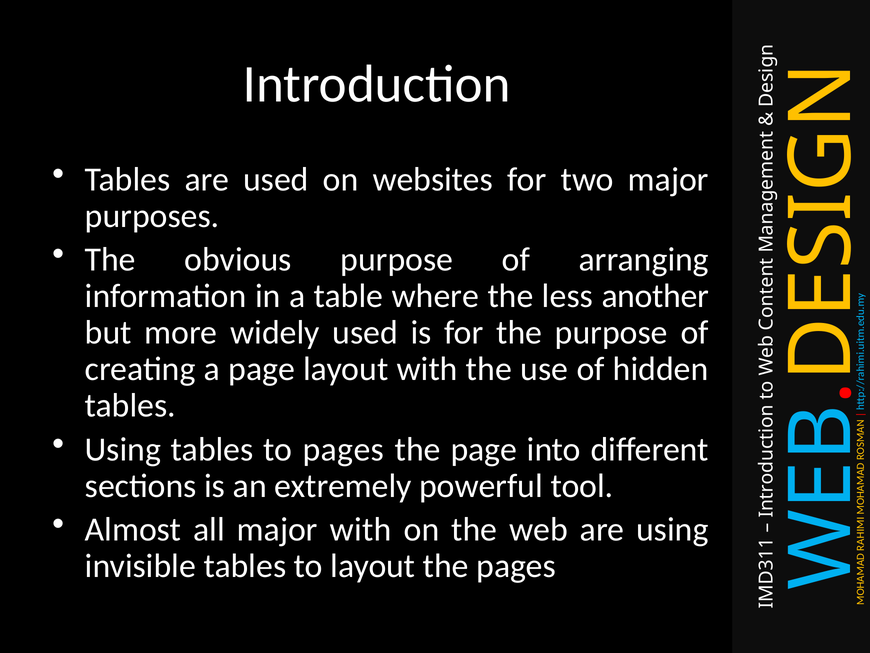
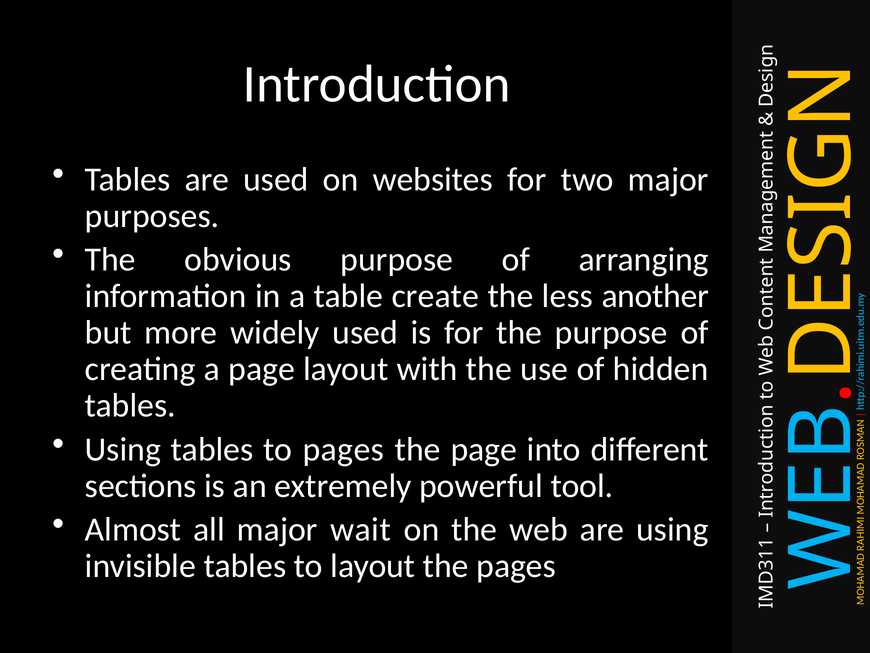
where: where -> create
major with: with -> wait
